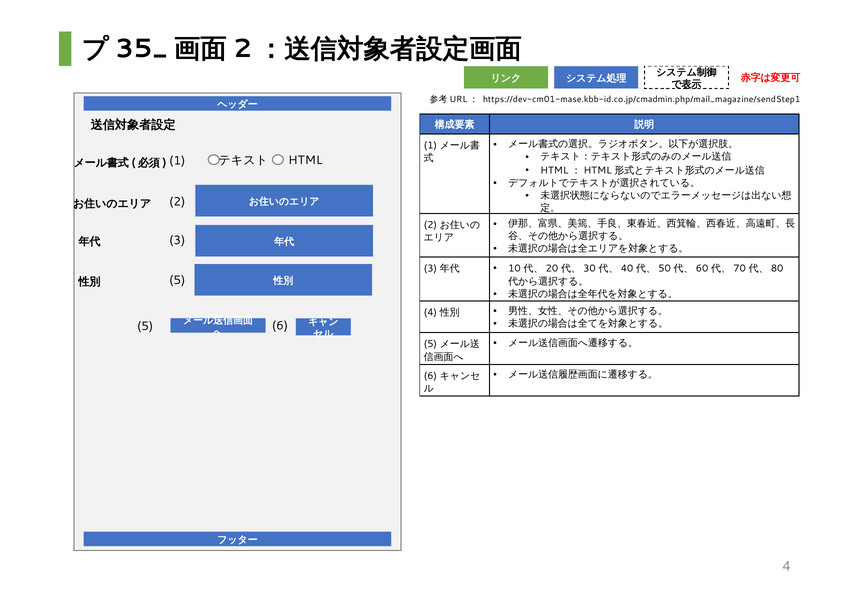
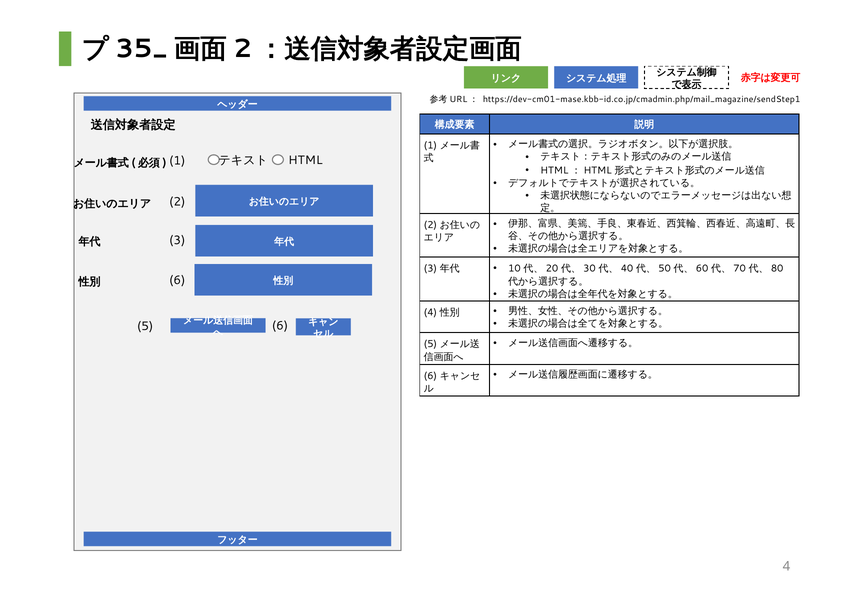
5 at (177, 280): 5 -> 6
